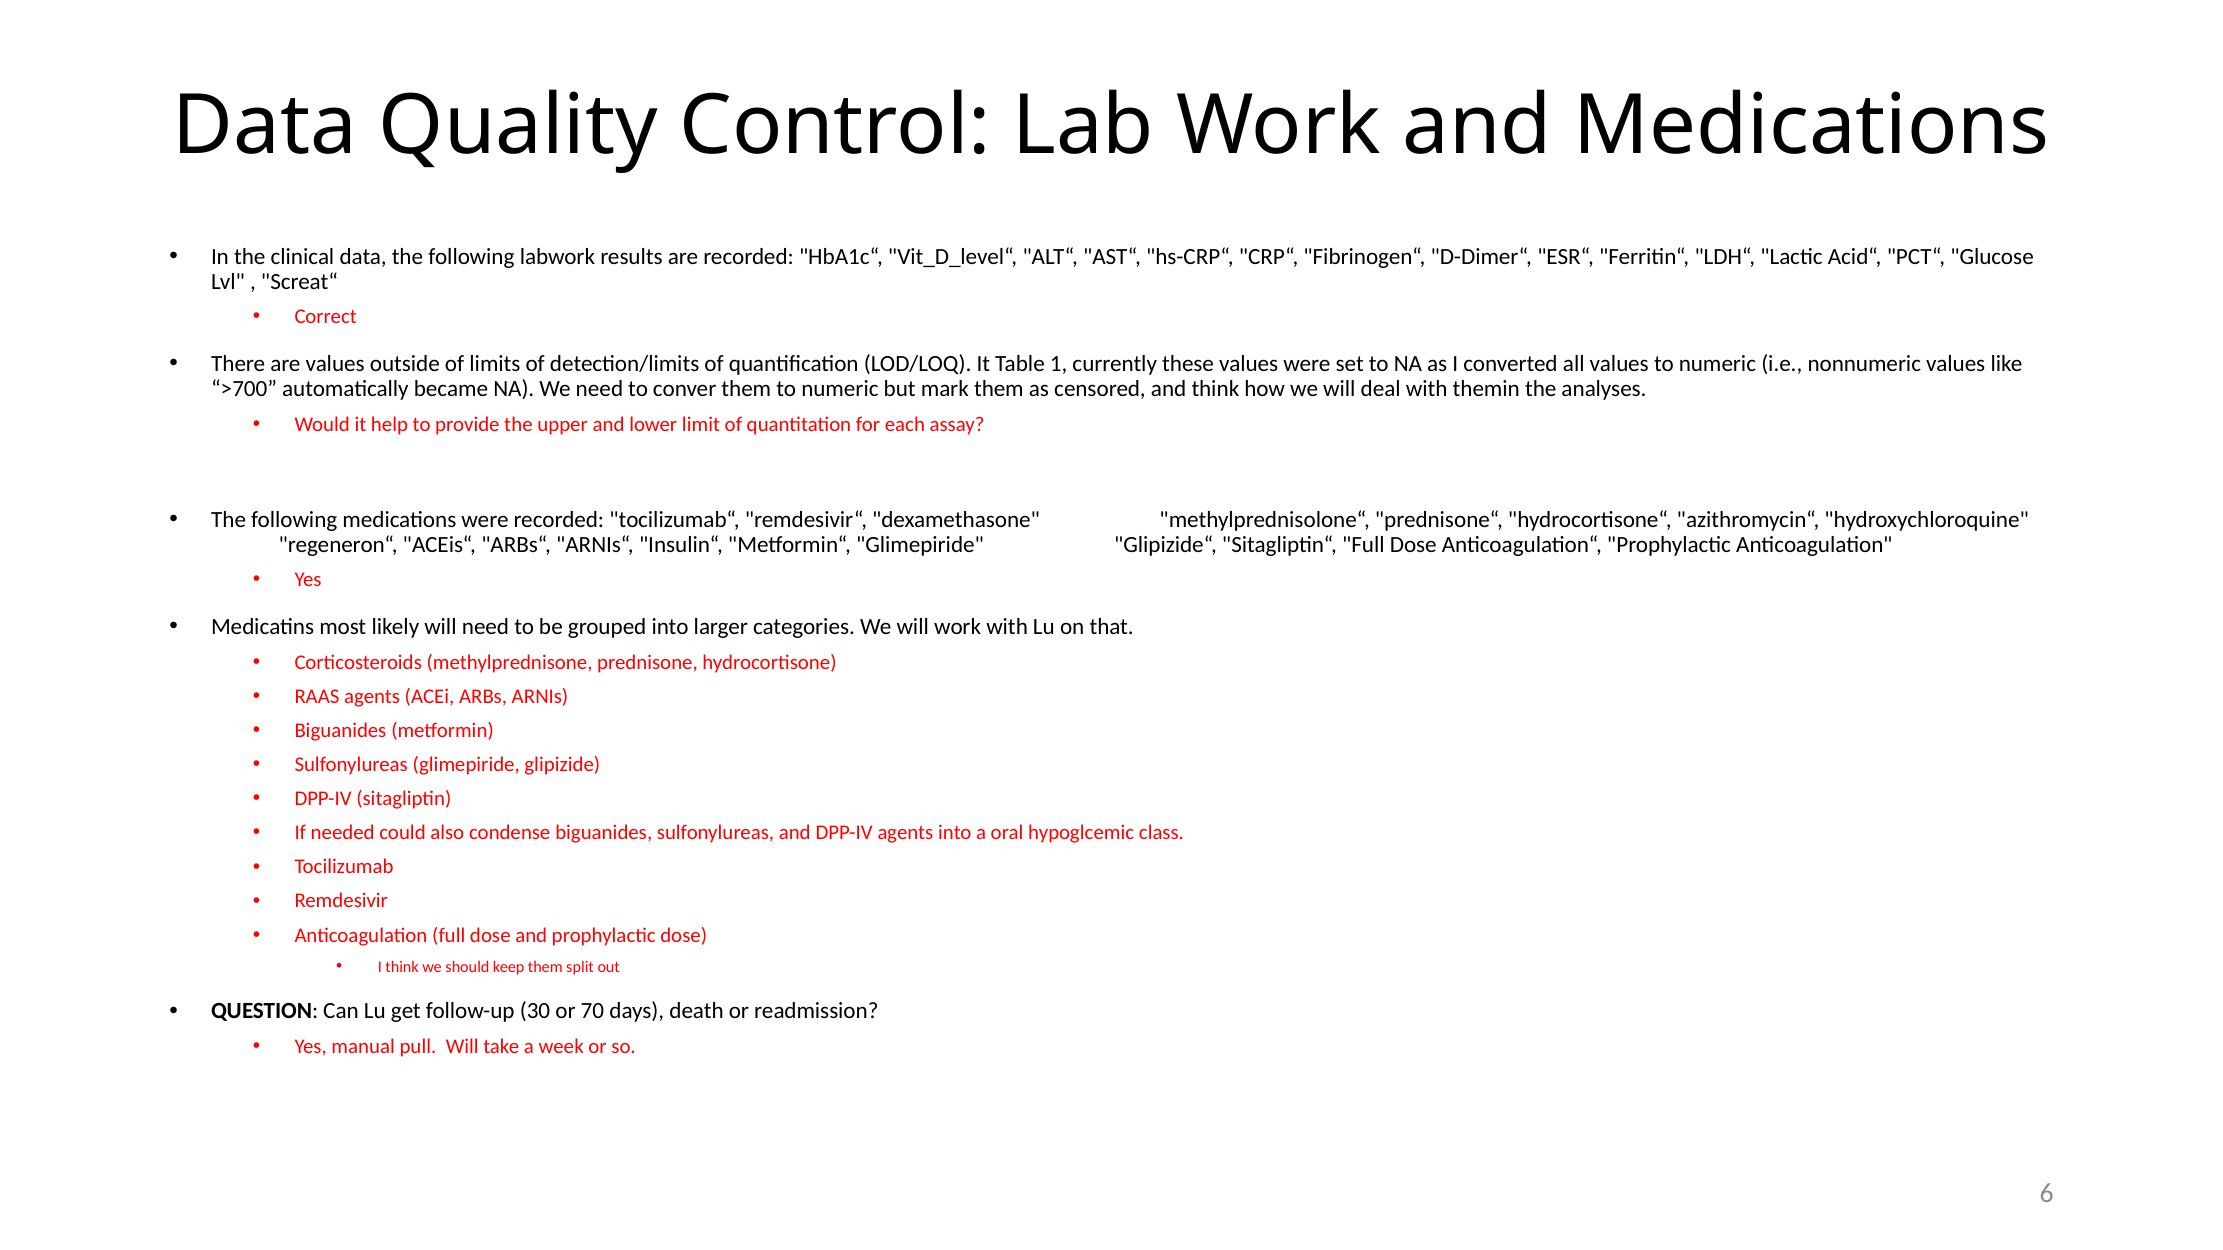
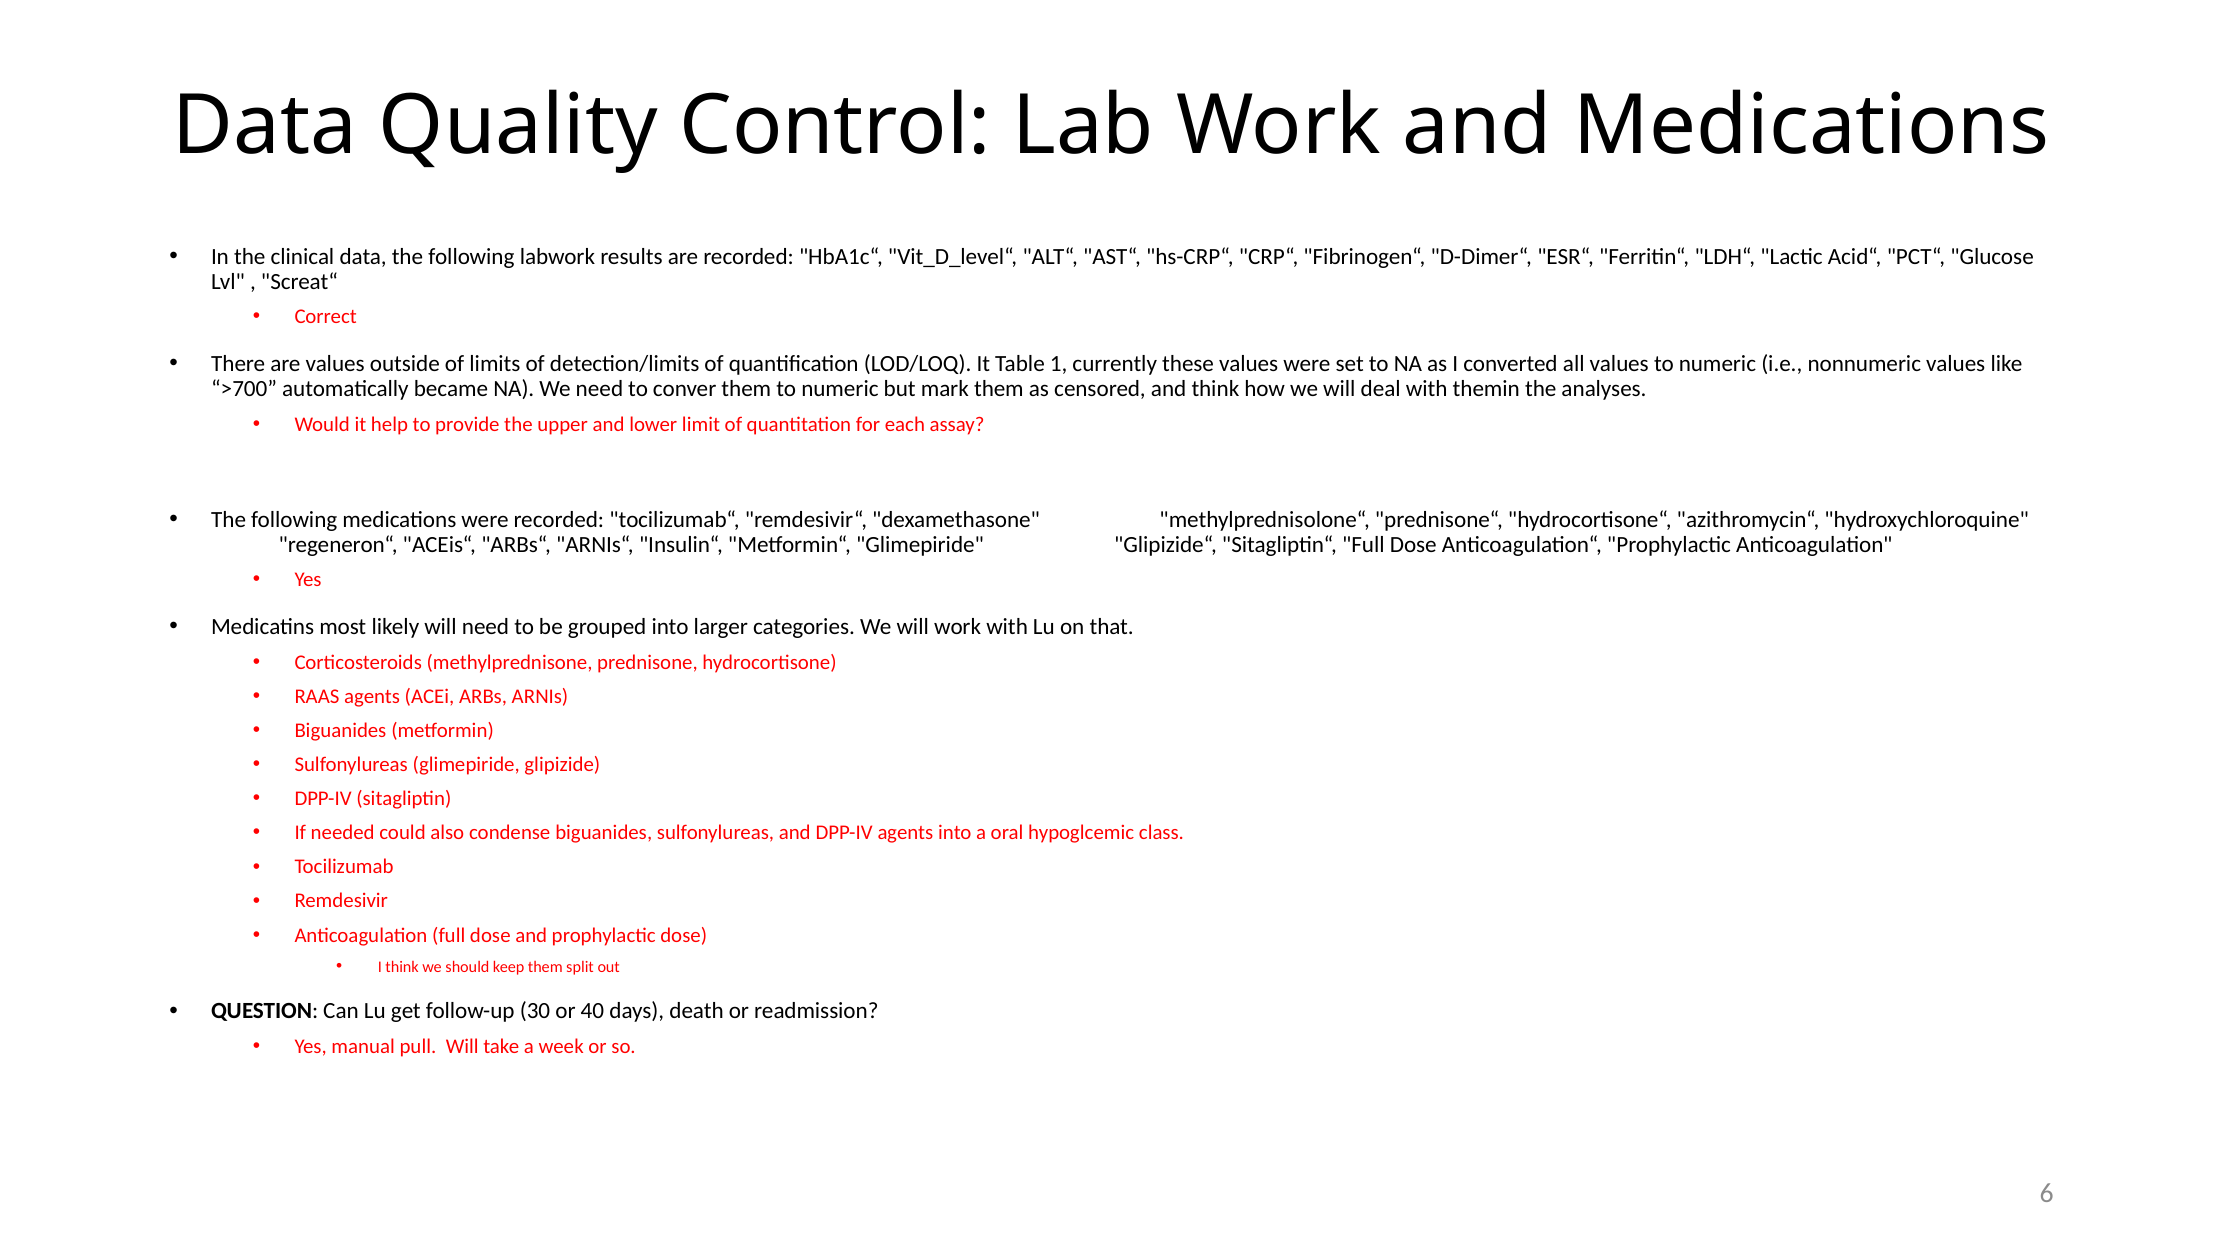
70: 70 -> 40
